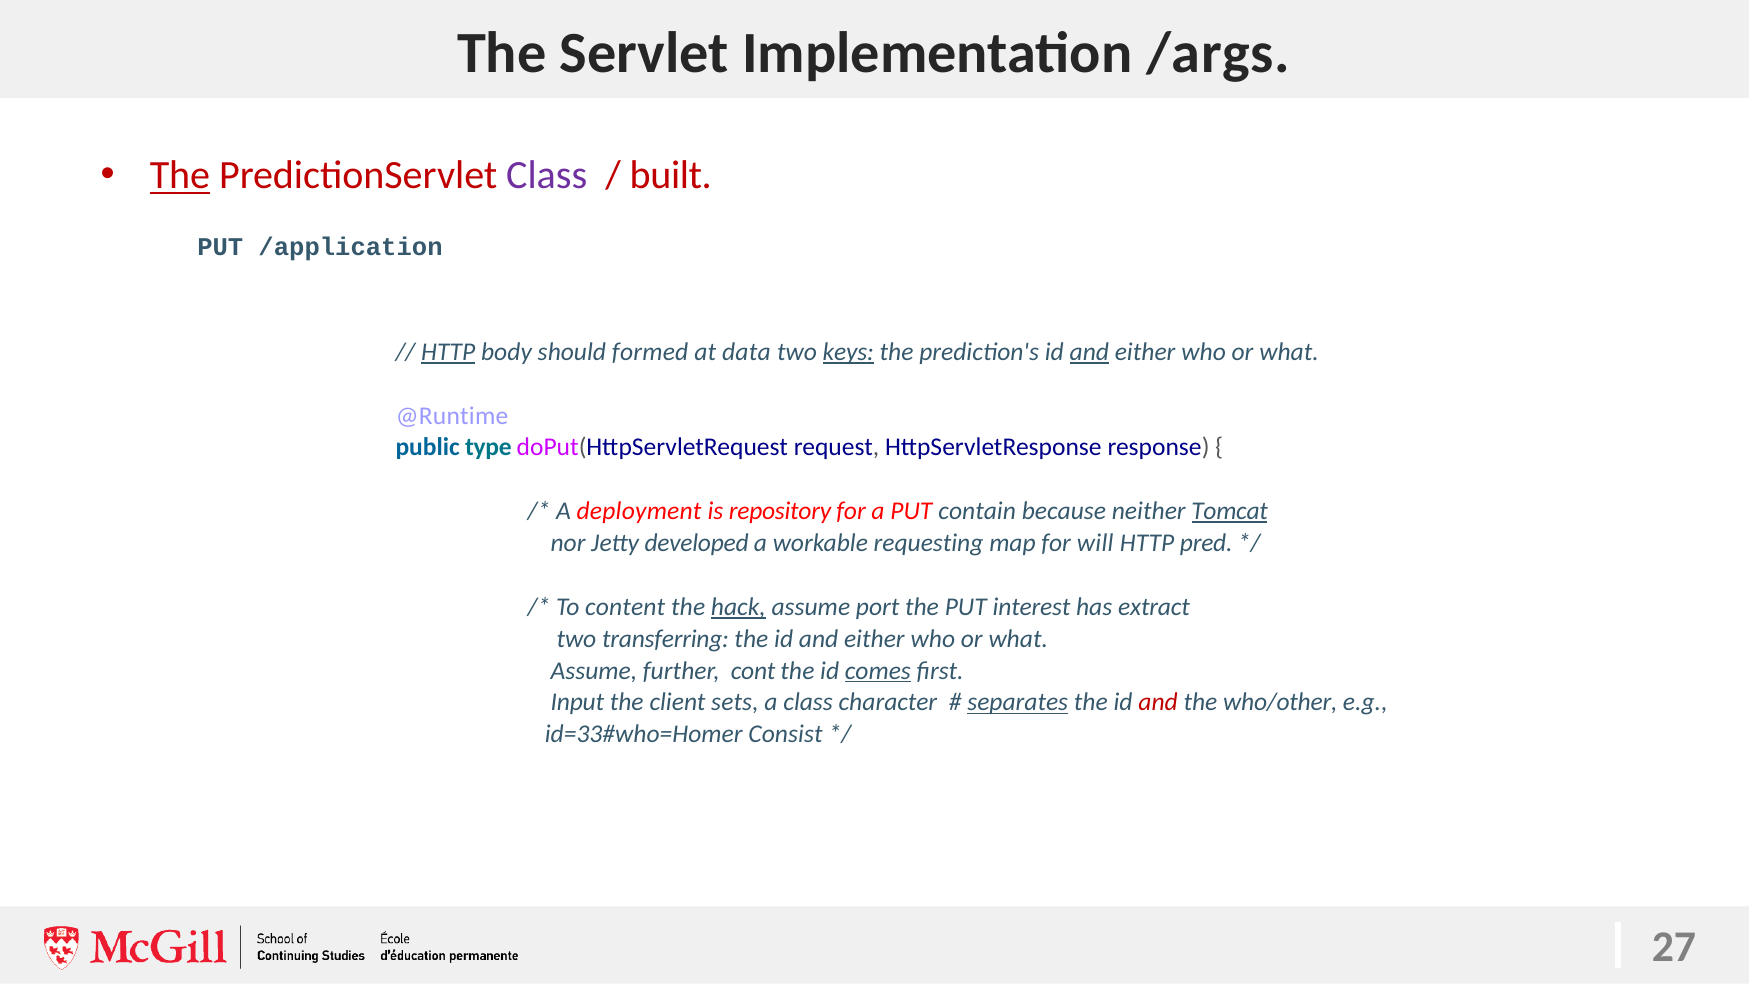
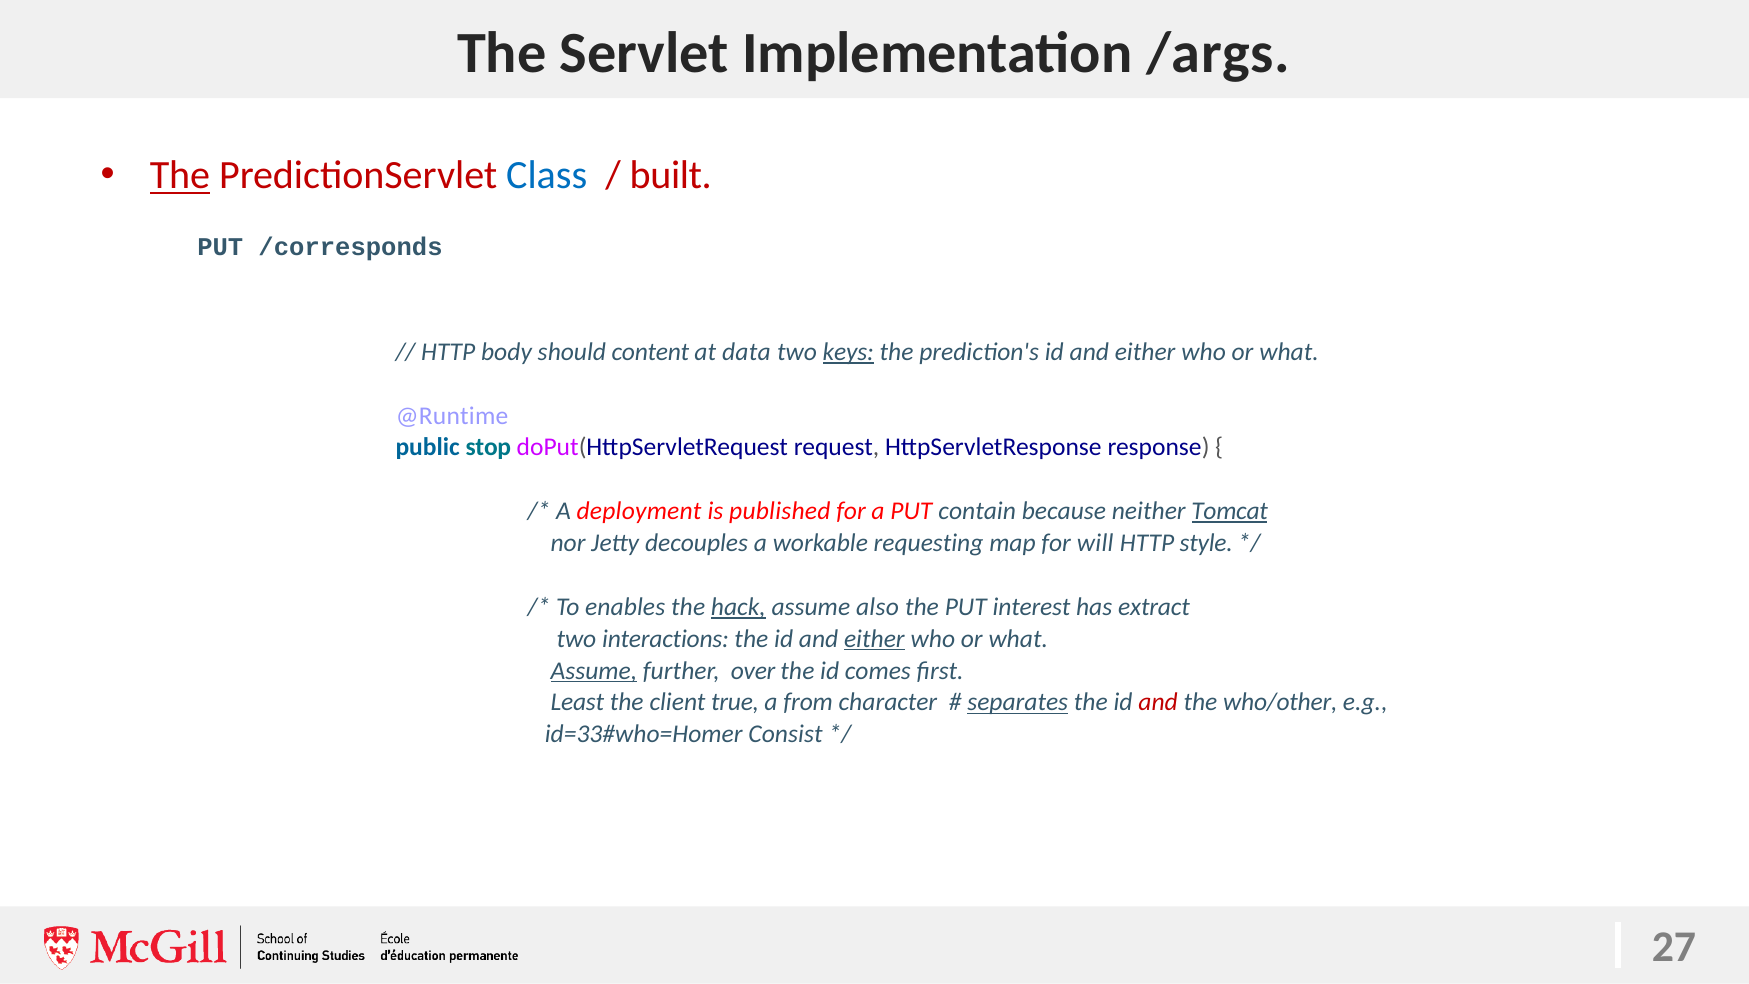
Class at (547, 176) colour: purple -> blue
/application: /application -> /corresponds
HTTP at (448, 352) underline: present -> none
formed: formed -> content
and at (1089, 352) underline: present -> none
type: type -> stop
repository: repository -> published
developed: developed -> decouples
pred: pred -> style
content: content -> enables
port: port -> also
transferring: transferring -> interactions
either at (874, 639) underline: none -> present
Assume at (594, 670) underline: none -> present
cont: cont -> over
comes underline: present -> none
Input: Input -> Least
sets: sets -> true
a class: class -> from
